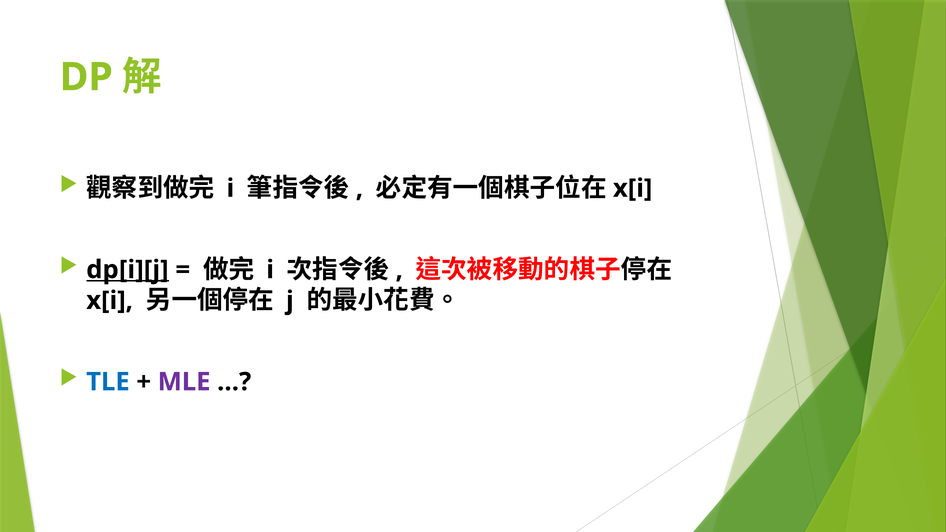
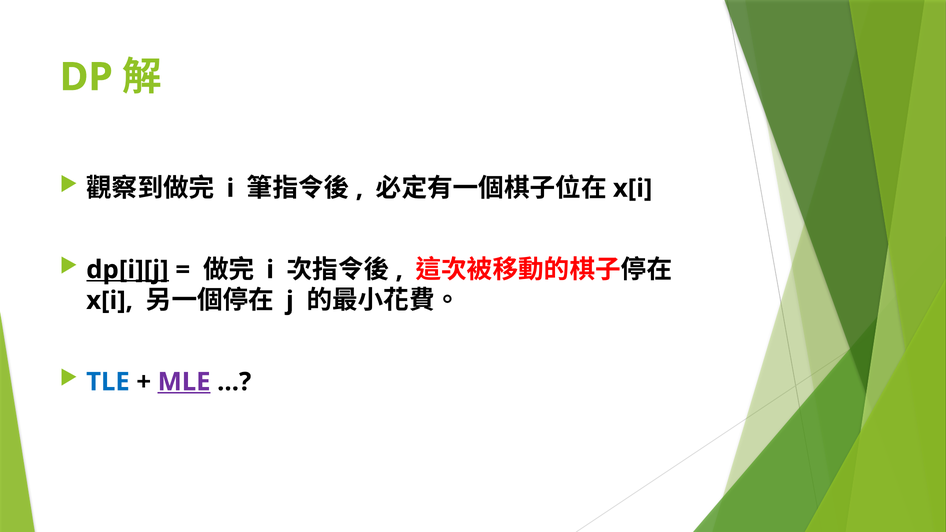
MLE underline: none -> present
